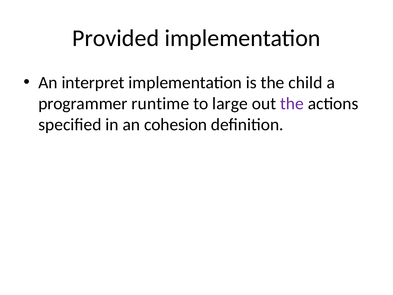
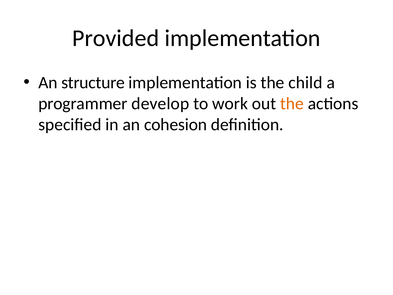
interpret: interpret -> structure
runtime: runtime -> develop
large: large -> work
the at (292, 103) colour: purple -> orange
